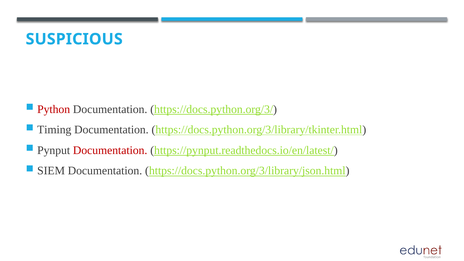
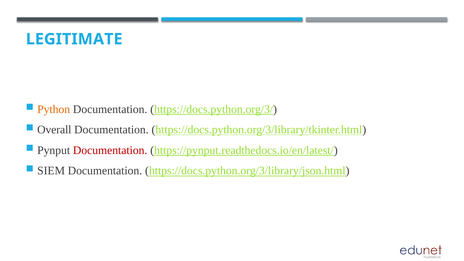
SUSPICIOUS: SUSPICIOUS -> LEGITIMATE
Python colour: red -> orange
Timing: Timing -> Overall
